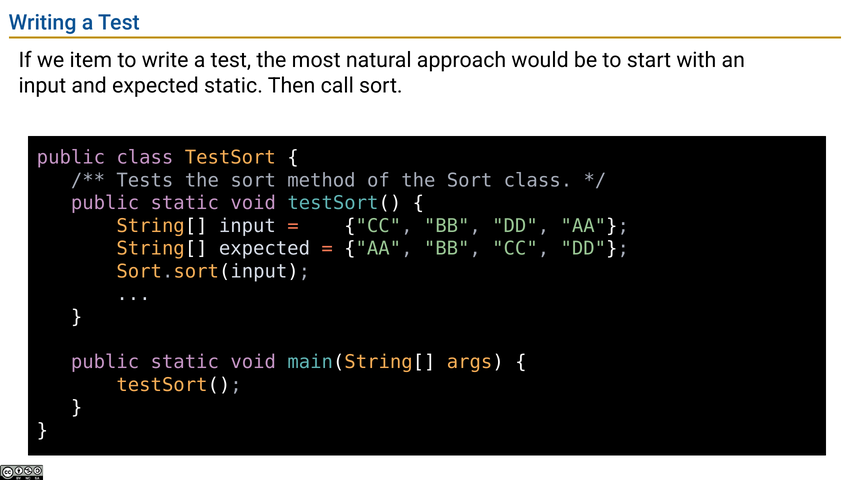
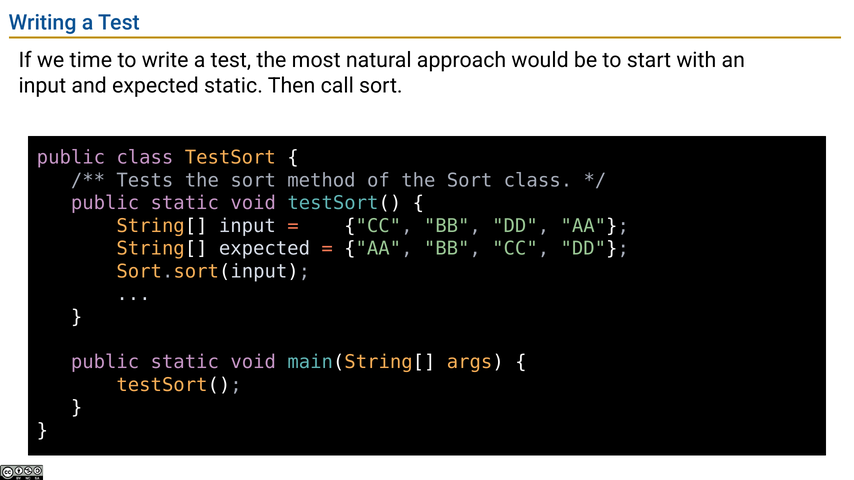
item: item -> time
